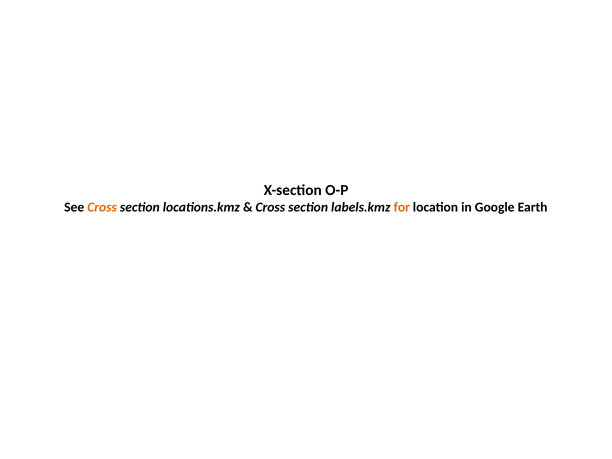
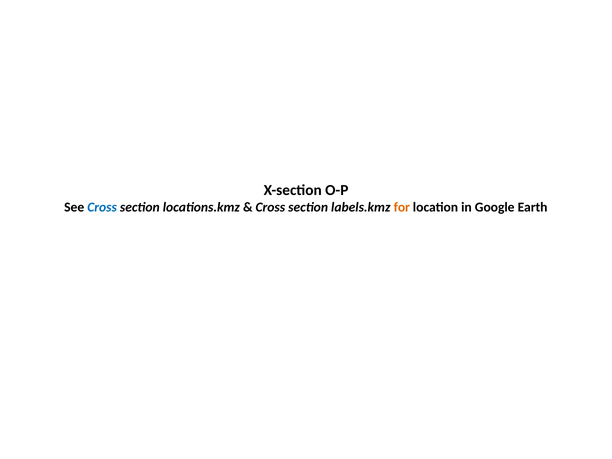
Cross at (102, 207) colour: orange -> blue
